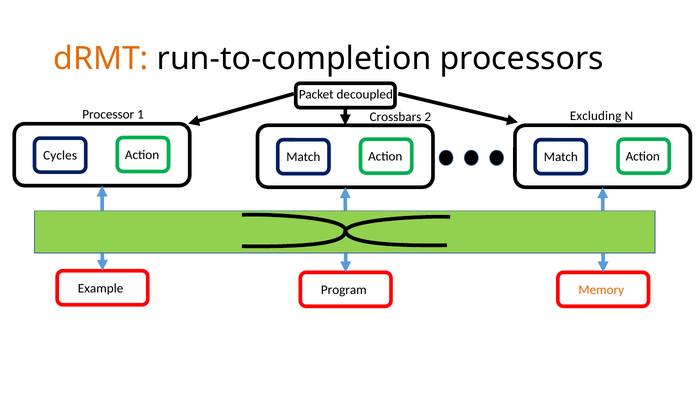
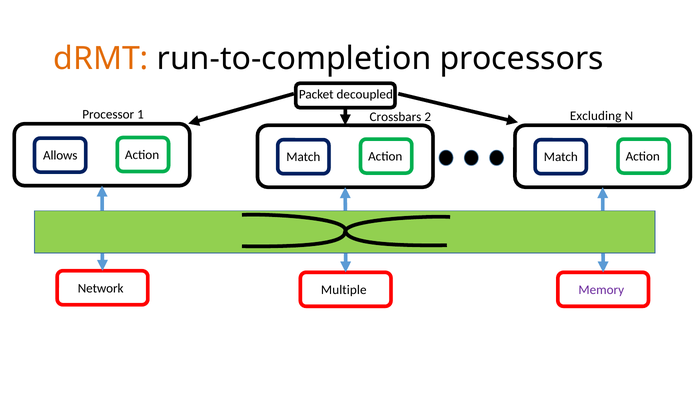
Cycles: Cycles -> Allows
Example: Example -> Network
Program: Program -> Multiple
Memory colour: orange -> purple
